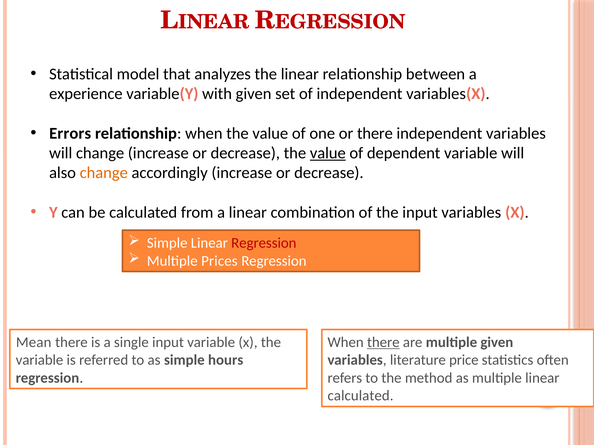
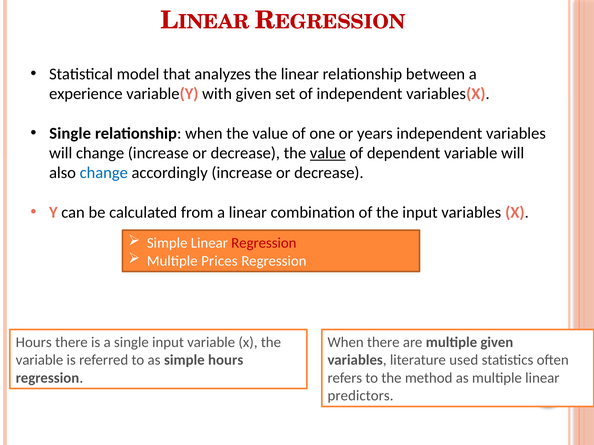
Errors at (70, 133): Errors -> Single
or there: there -> years
change at (104, 173) colour: orange -> blue
Mean at (34, 343): Mean -> Hours
there at (383, 343) underline: present -> none
price: price -> used
calculated at (361, 396): calculated -> predictors
